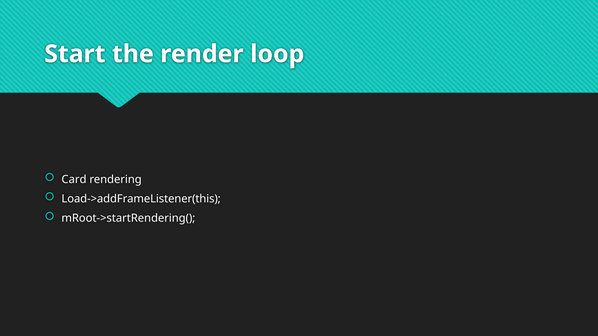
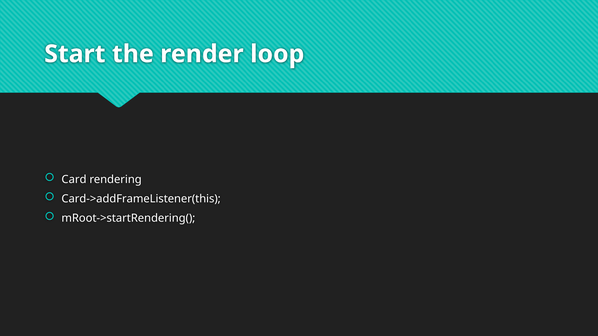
Load->addFrameListener(this: Load->addFrameListener(this -> Card->addFrameListener(this
